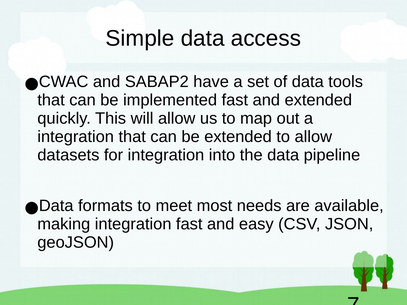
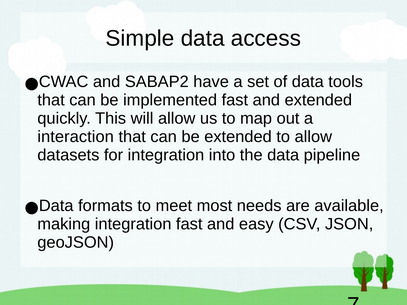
integration at (76, 137): integration -> interaction
